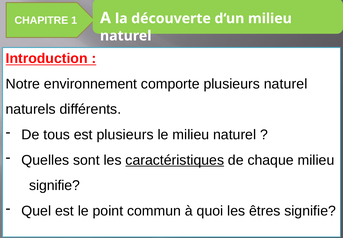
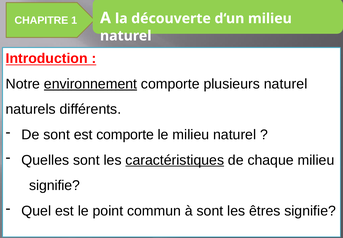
environnement underline: none -> present
De tous: tous -> sont
est plusieurs: plusieurs -> comporte
à quoi: quoi -> sont
